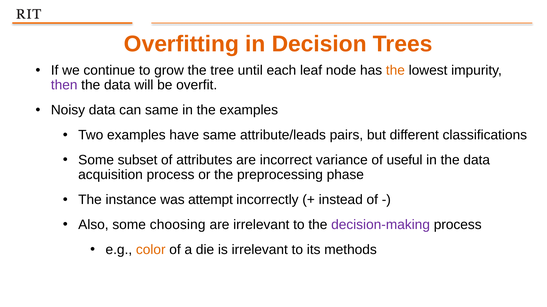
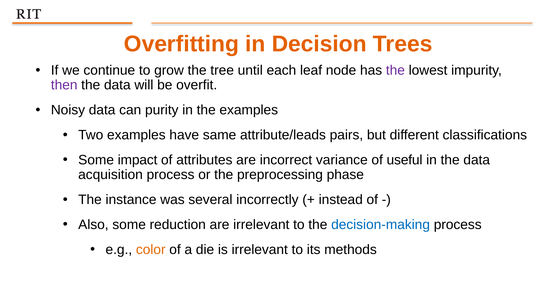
the at (395, 71) colour: orange -> purple
can same: same -> purity
subset: subset -> impact
attempt: attempt -> several
choosing: choosing -> reduction
decision-making colour: purple -> blue
